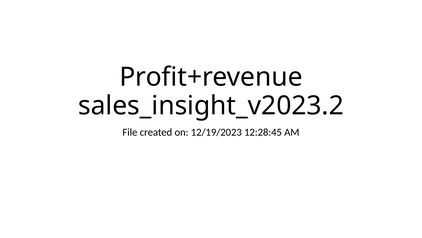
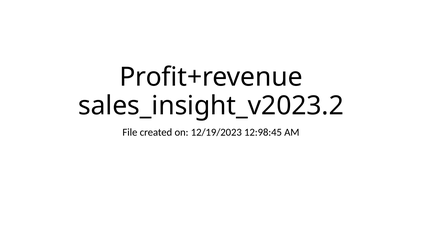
12:28:45: 12:28:45 -> 12:98:45
